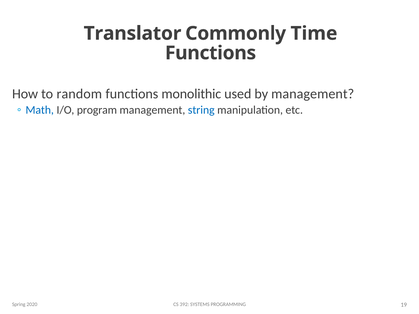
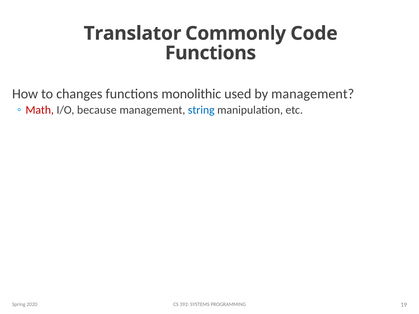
Time: Time -> Code
random: random -> changes
Math colour: blue -> red
program: program -> because
